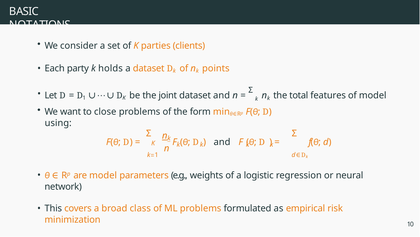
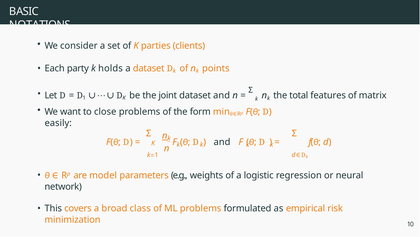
of model: model -> matrix
using: using -> easily
